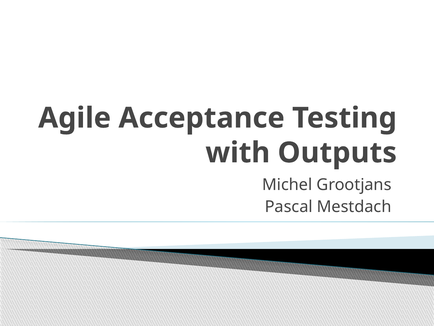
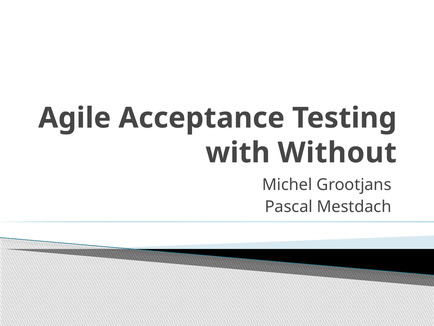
Outputs: Outputs -> Without
